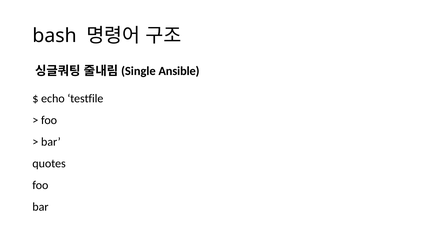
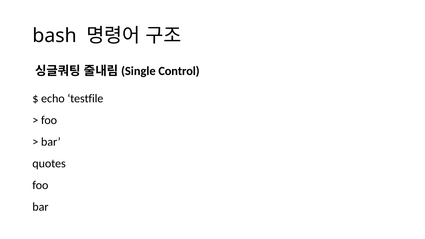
Ansible: Ansible -> Control
